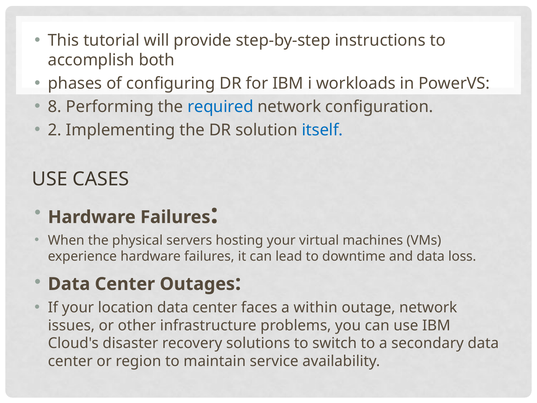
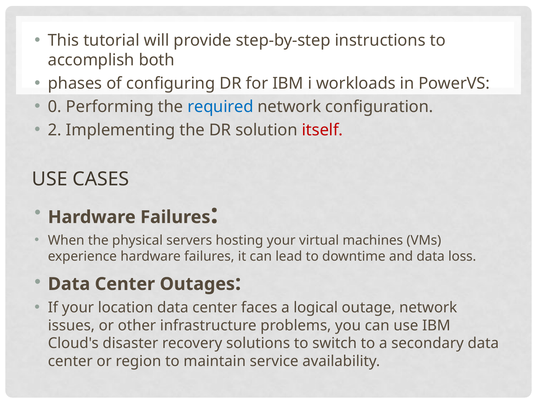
8: 8 -> 0
itself colour: blue -> red
within: within -> logical
